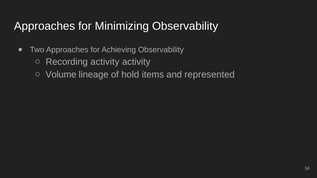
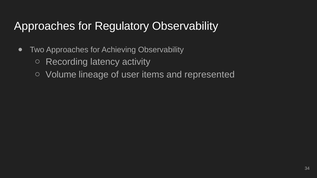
Minimizing: Minimizing -> Regulatory
Recording activity: activity -> latency
hold: hold -> user
